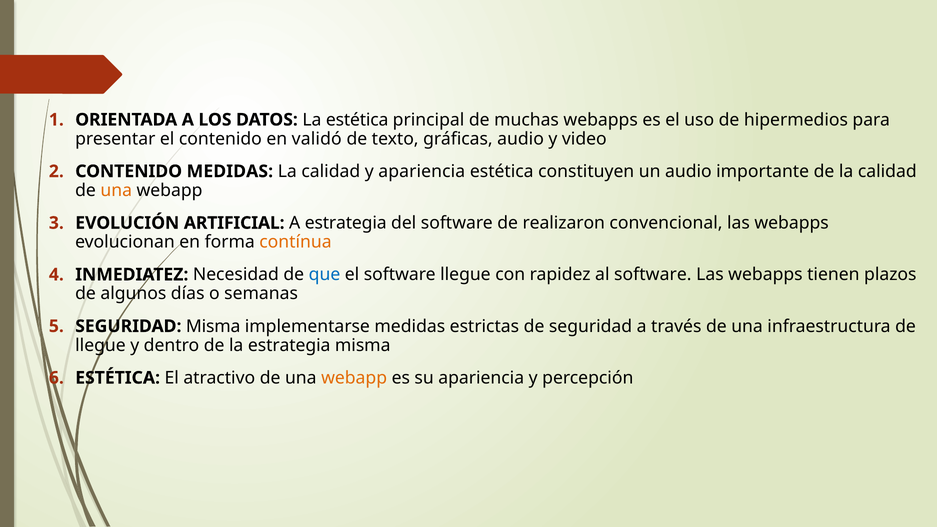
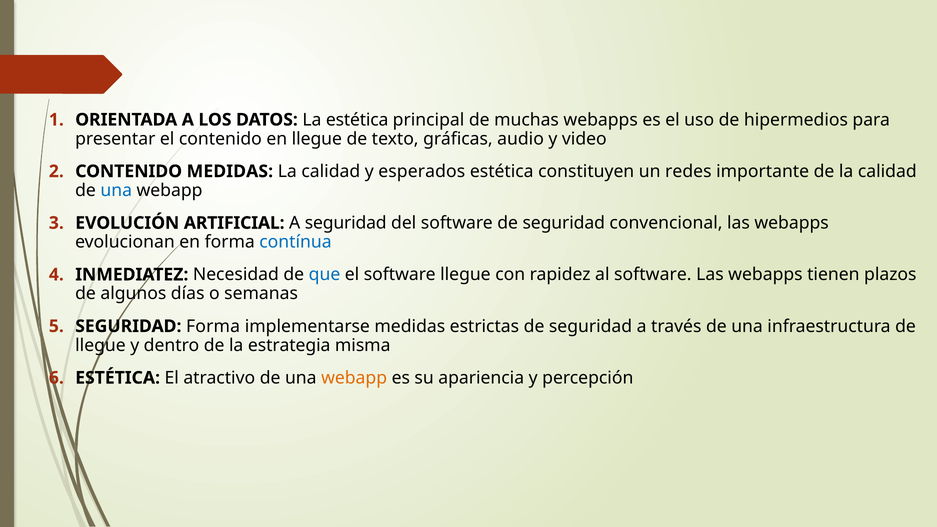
en validó: validó -> llegue
y apariencia: apariencia -> esperados
un audio: audio -> redes
una at (116, 190) colour: orange -> blue
A estrategia: estrategia -> seguridad
software de realizaron: realizaron -> seguridad
contínua colour: orange -> blue
SEGURIDAD Misma: Misma -> Forma
